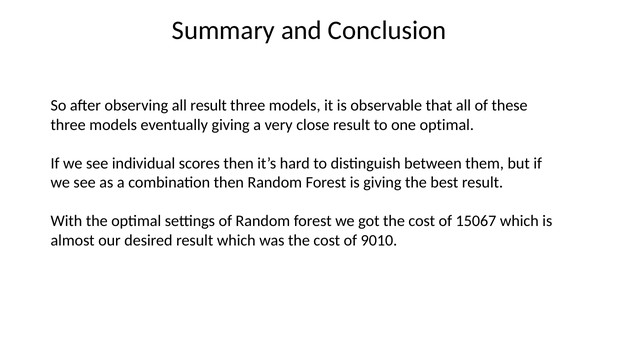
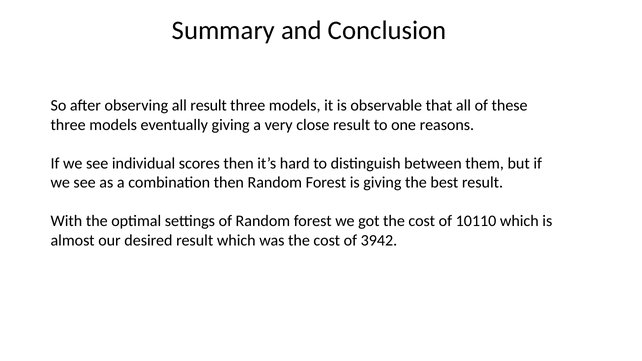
one optimal: optimal -> reasons
15067: 15067 -> 10110
9010: 9010 -> 3942
